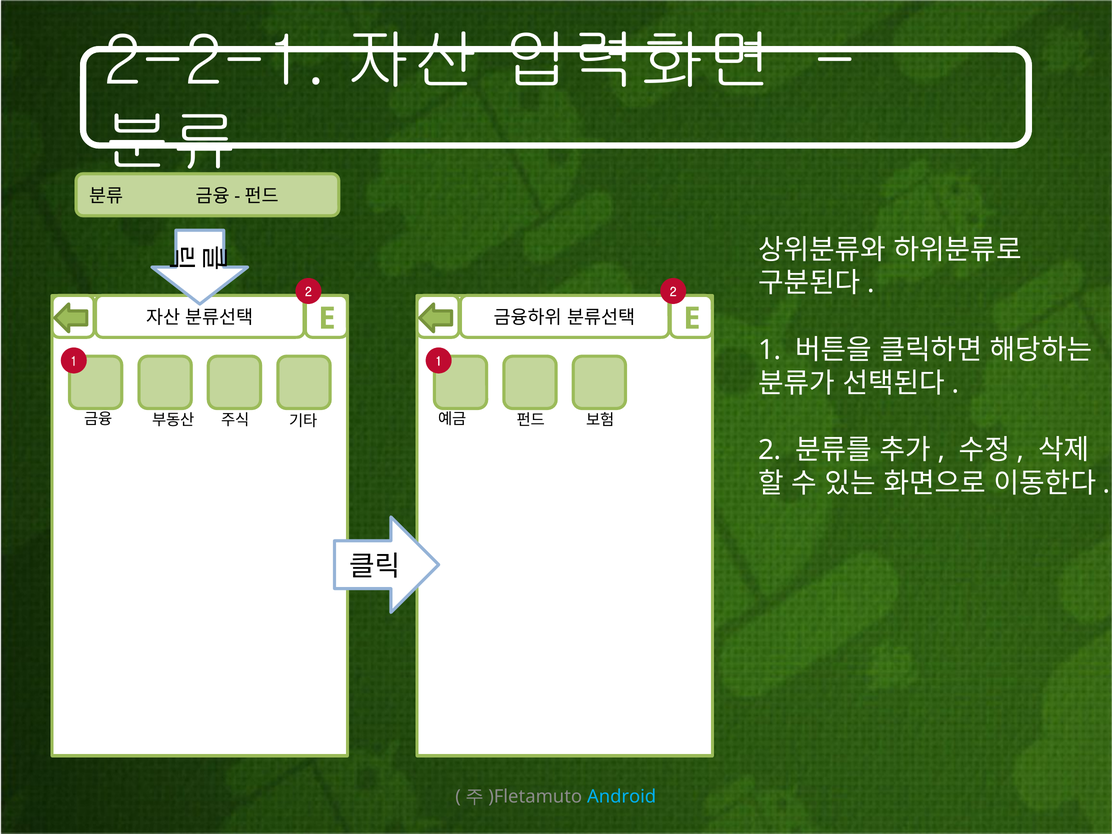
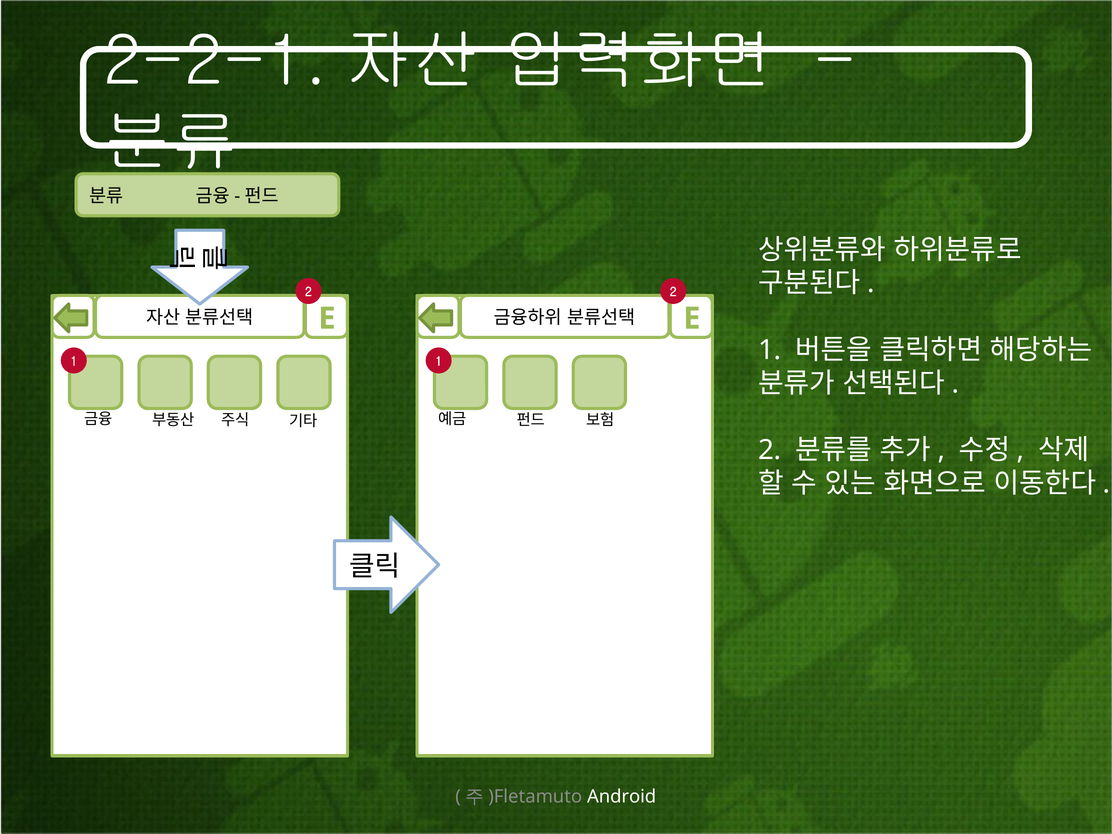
Android colour: light blue -> white
